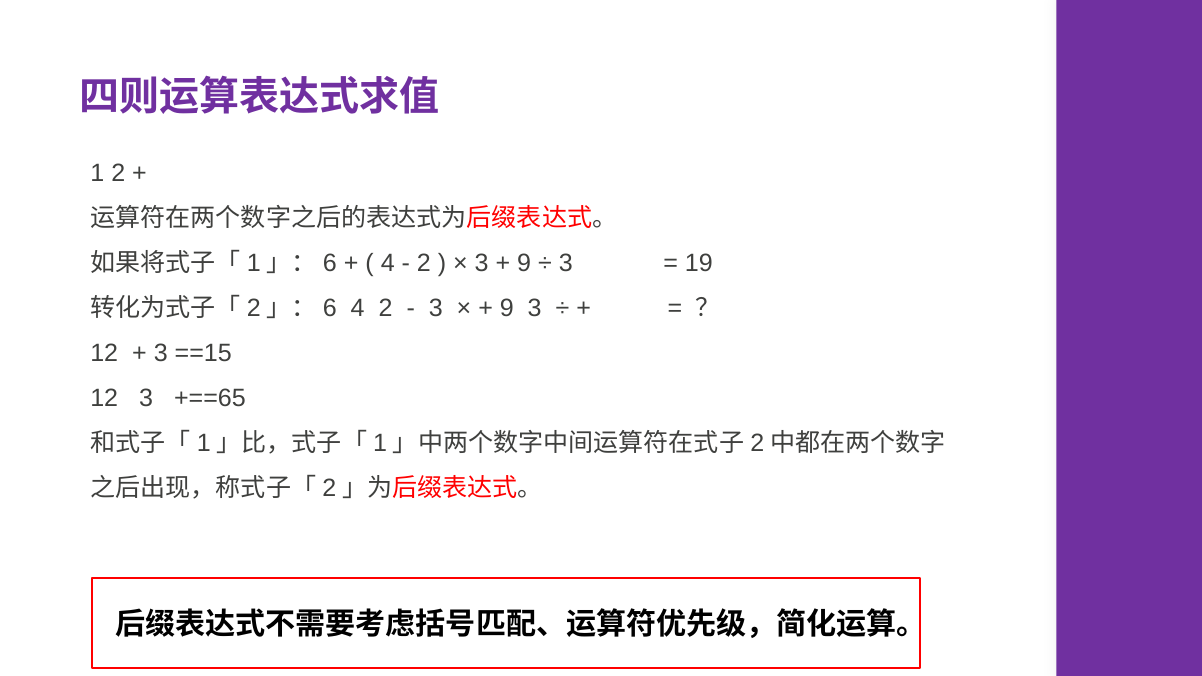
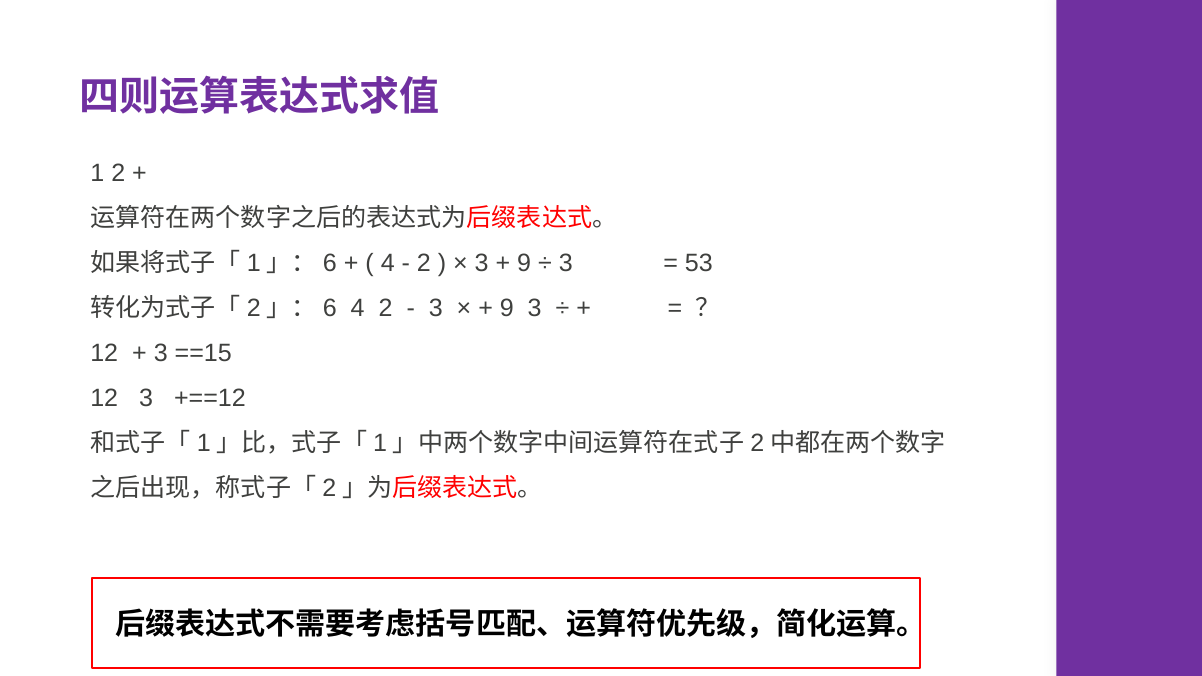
19: 19 -> 53
+==65: +==65 -> +==12
